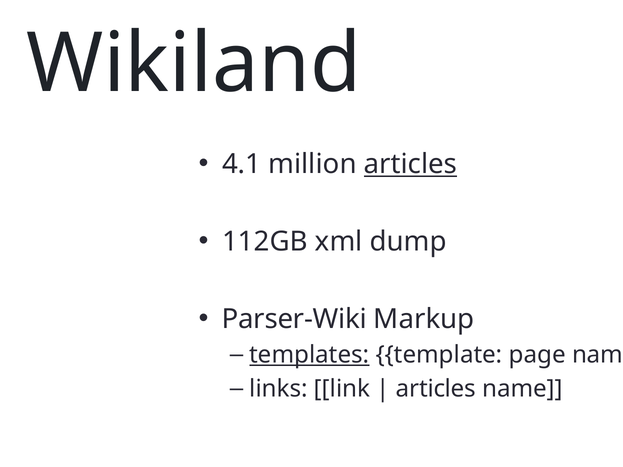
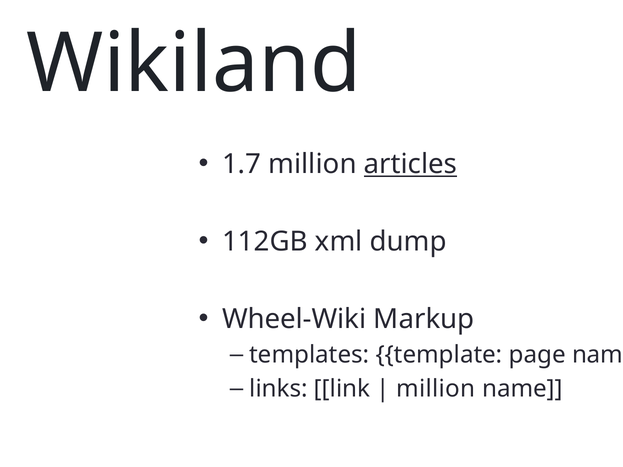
4.1: 4.1 -> 1.7
Parser-Wiki: Parser-Wiki -> Wheel-Wiki
templates underline: present -> none
articles at (436, 389): articles -> million
